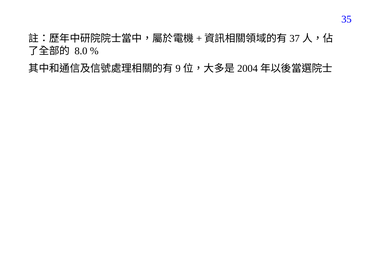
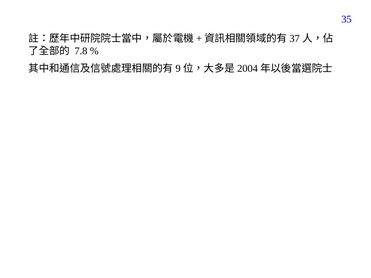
8.0: 8.0 -> 7.8
